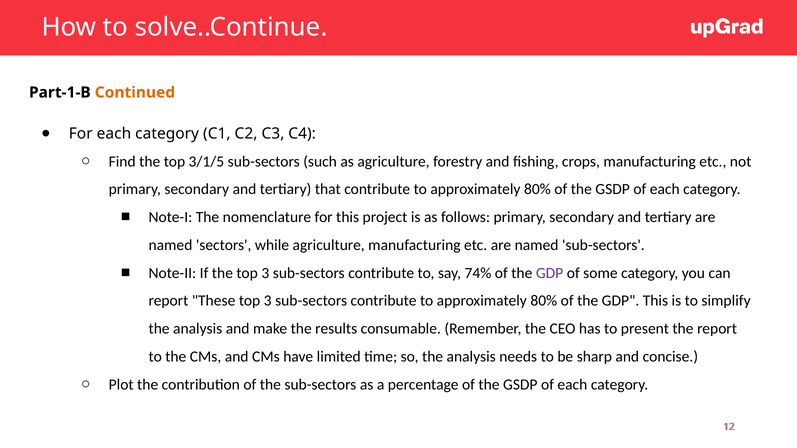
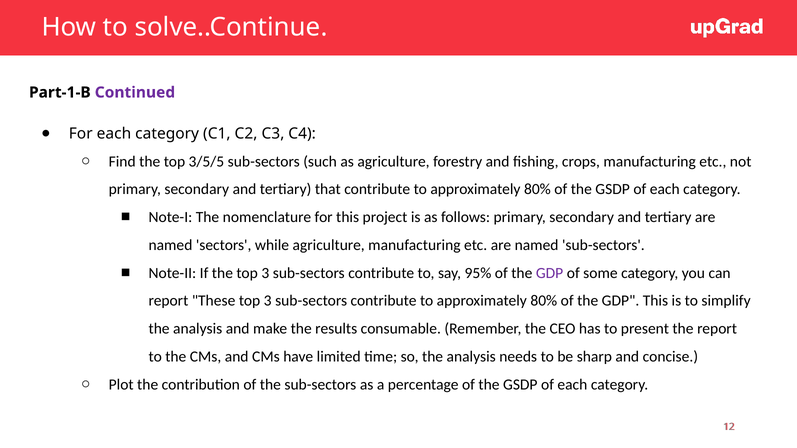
Continued colour: orange -> purple
3/1/5: 3/1/5 -> 3/5/5
74%: 74% -> 95%
